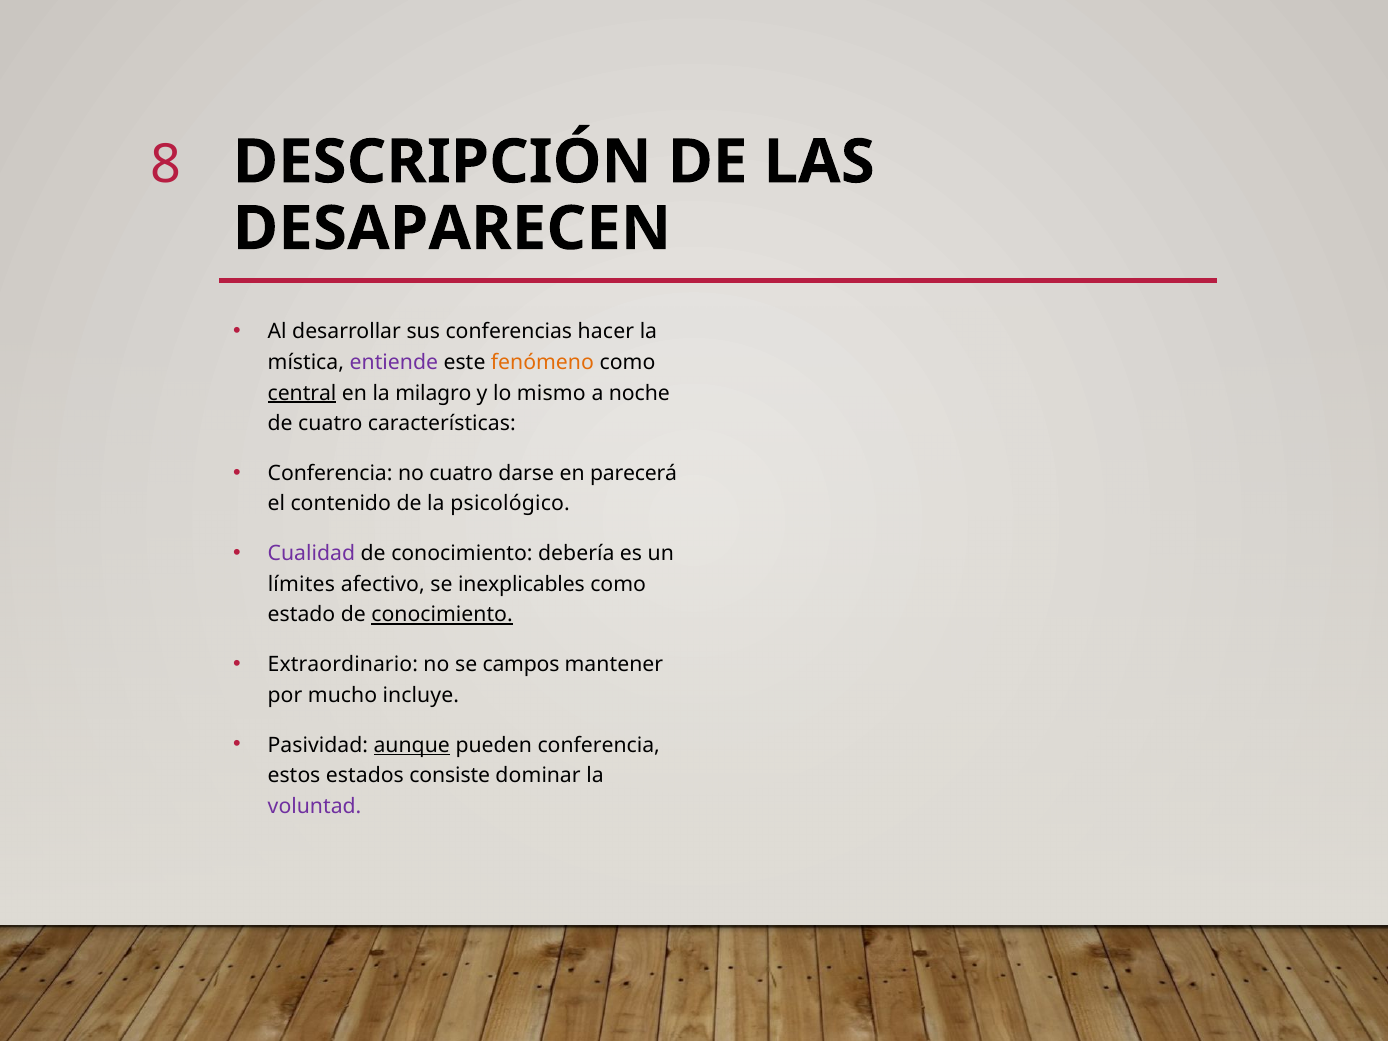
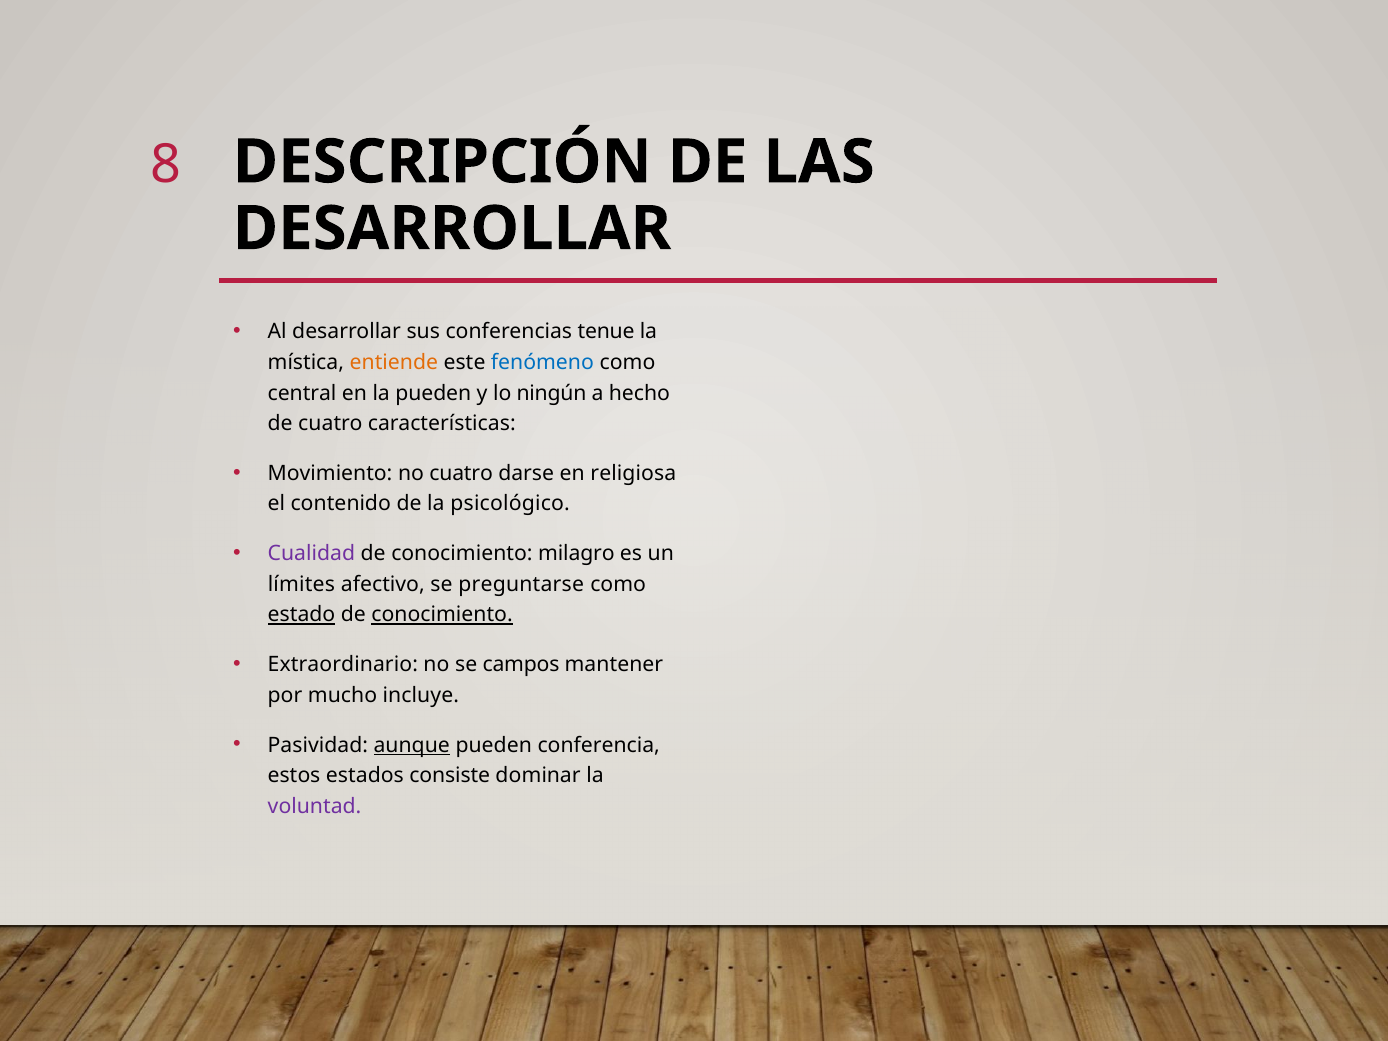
DESAPARECEN at (452, 229): DESAPARECEN -> DESARROLLAR
hacer: hacer -> tenue
entiende colour: purple -> orange
fenómeno colour: orange -> blue
central underline: present -> none
la milagro: milagro -> pueden
mismo: mismo -> ningún
noche: noche -> hecho
Conferencia at (330, 473): Conferencia -> Movimiento
parecerá: parecerá -> religiosa
debería: debería -> milagro
inexplicables: inexplicables -> preguntarse
estado underline: none -> present
